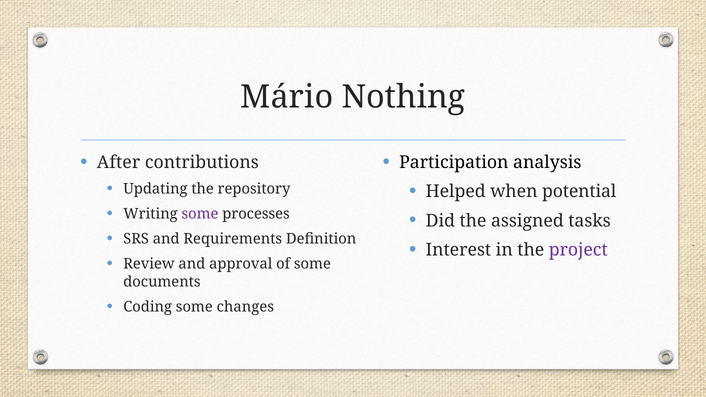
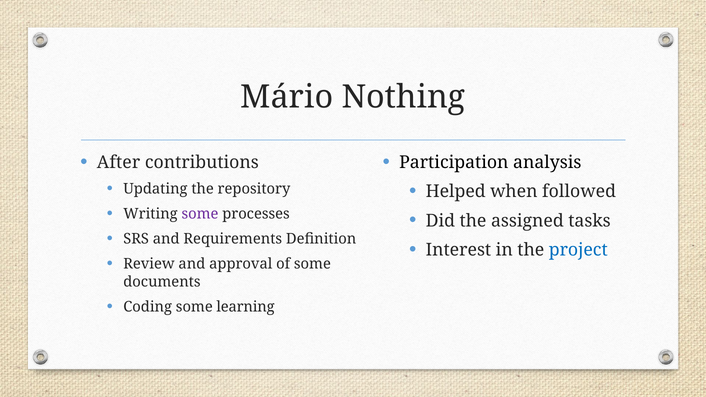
potential: potential -> followed
project colour: purple -> blue
changes: changes -> learning
